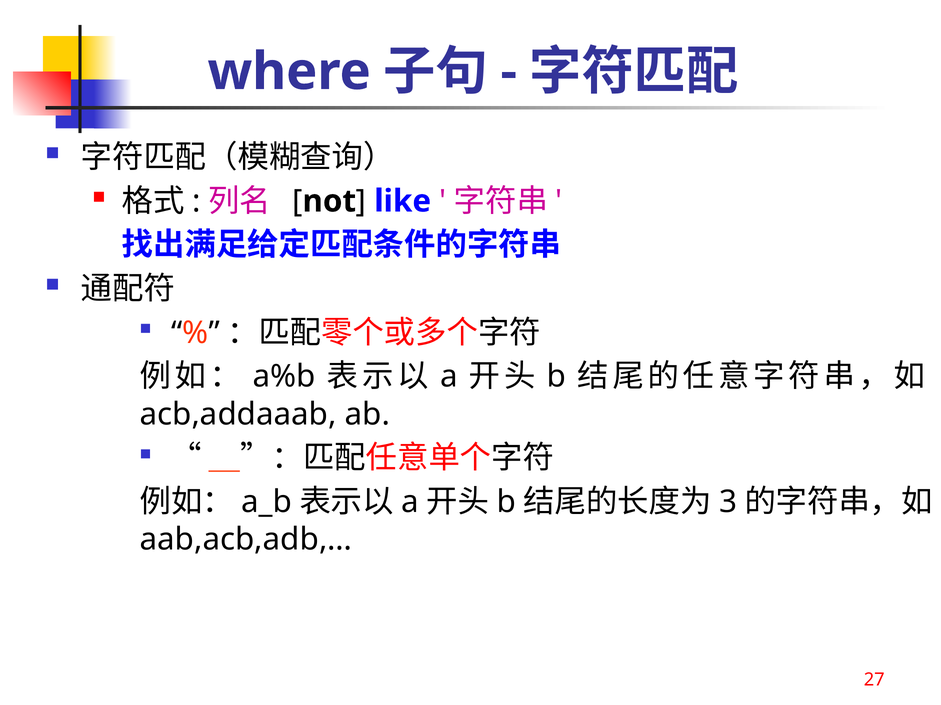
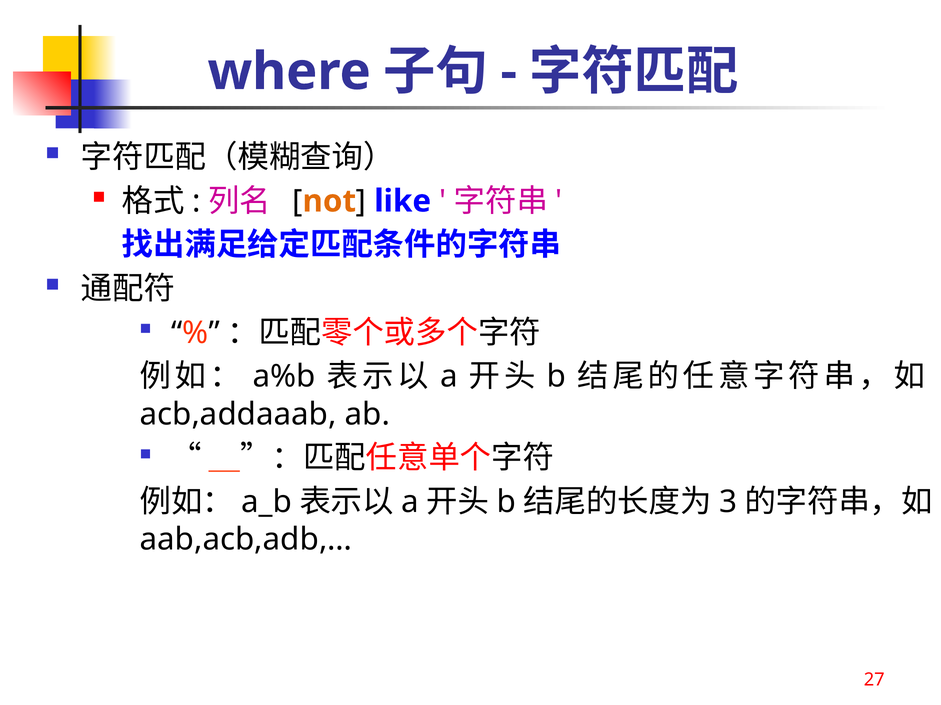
not colour: black -> orange
